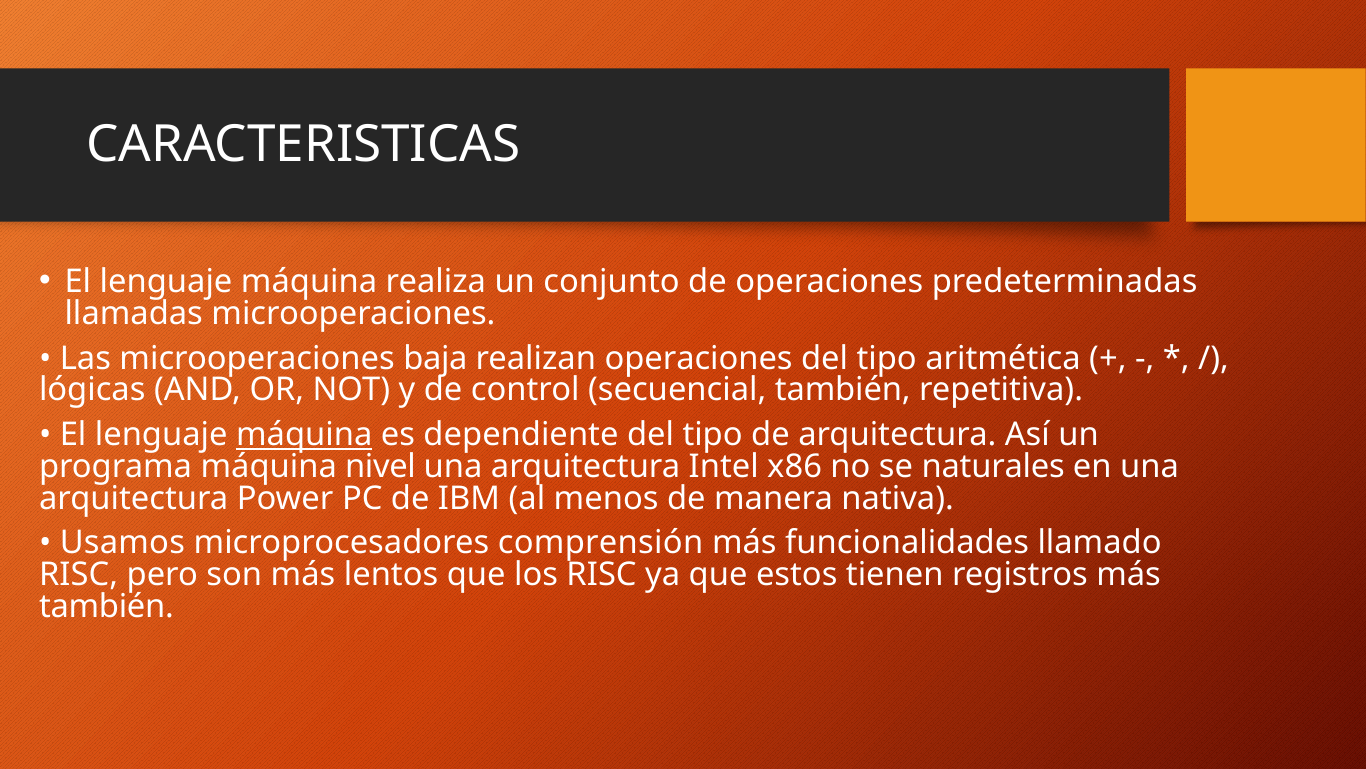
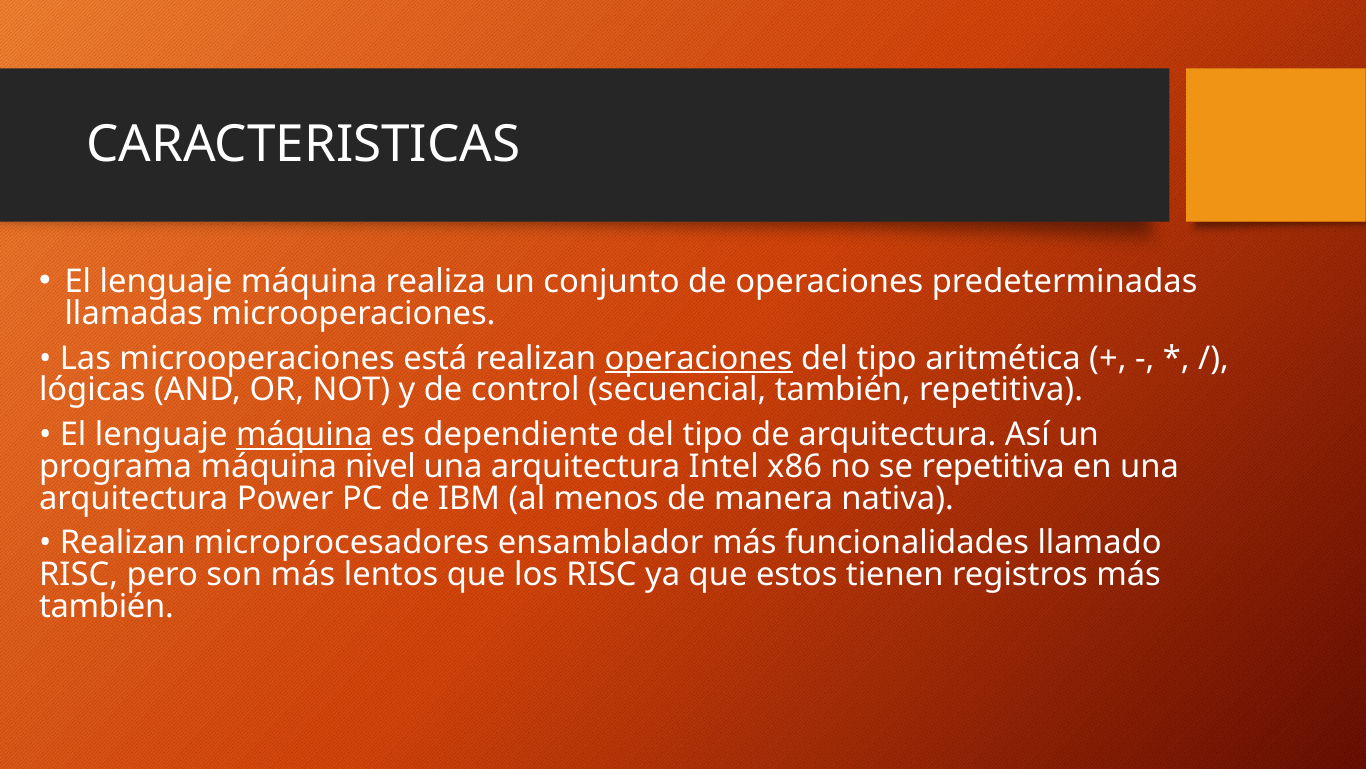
baja: baja -> está
operaciones at (699, 358) underline: none -> present
se naturales: naturales -> repetitiva
Usamos at (122, 542): Usamos -> Realizan
comprensión: comprensión -> ensamblador
